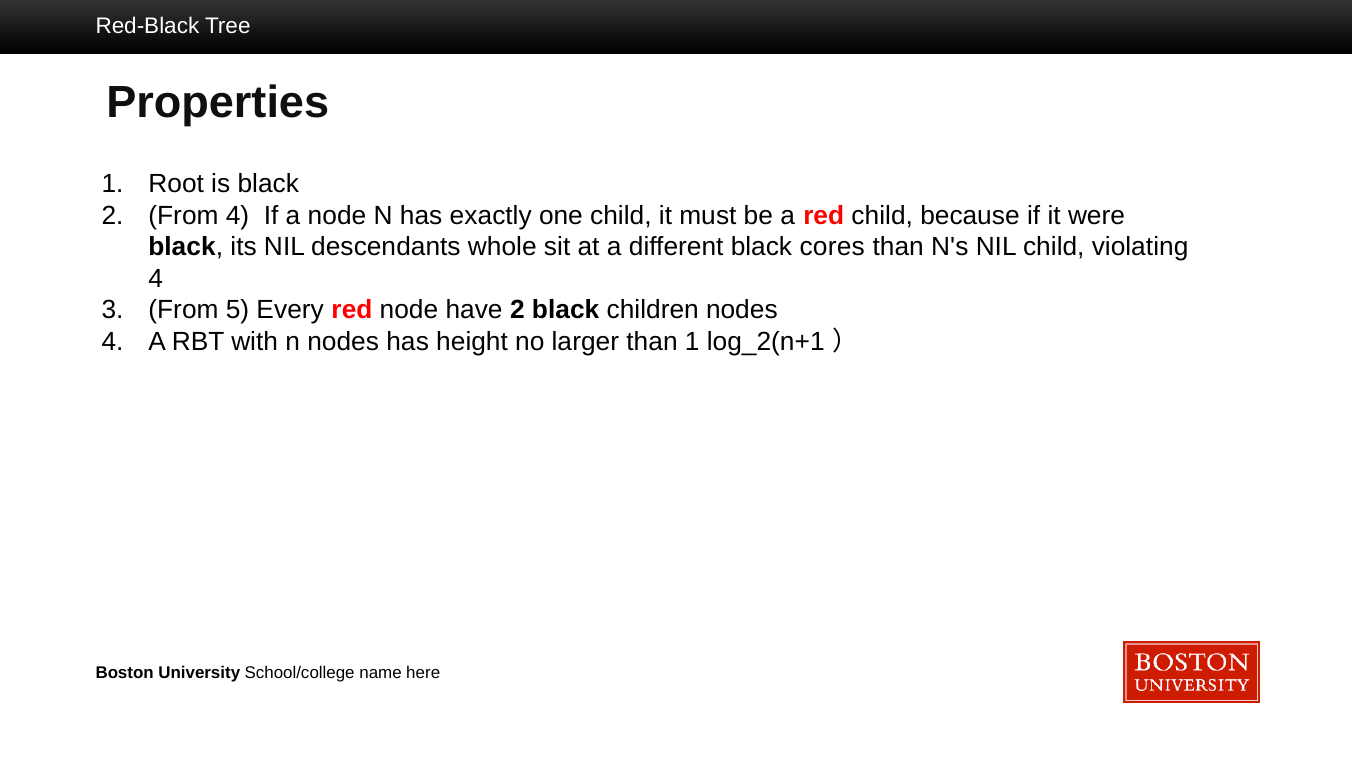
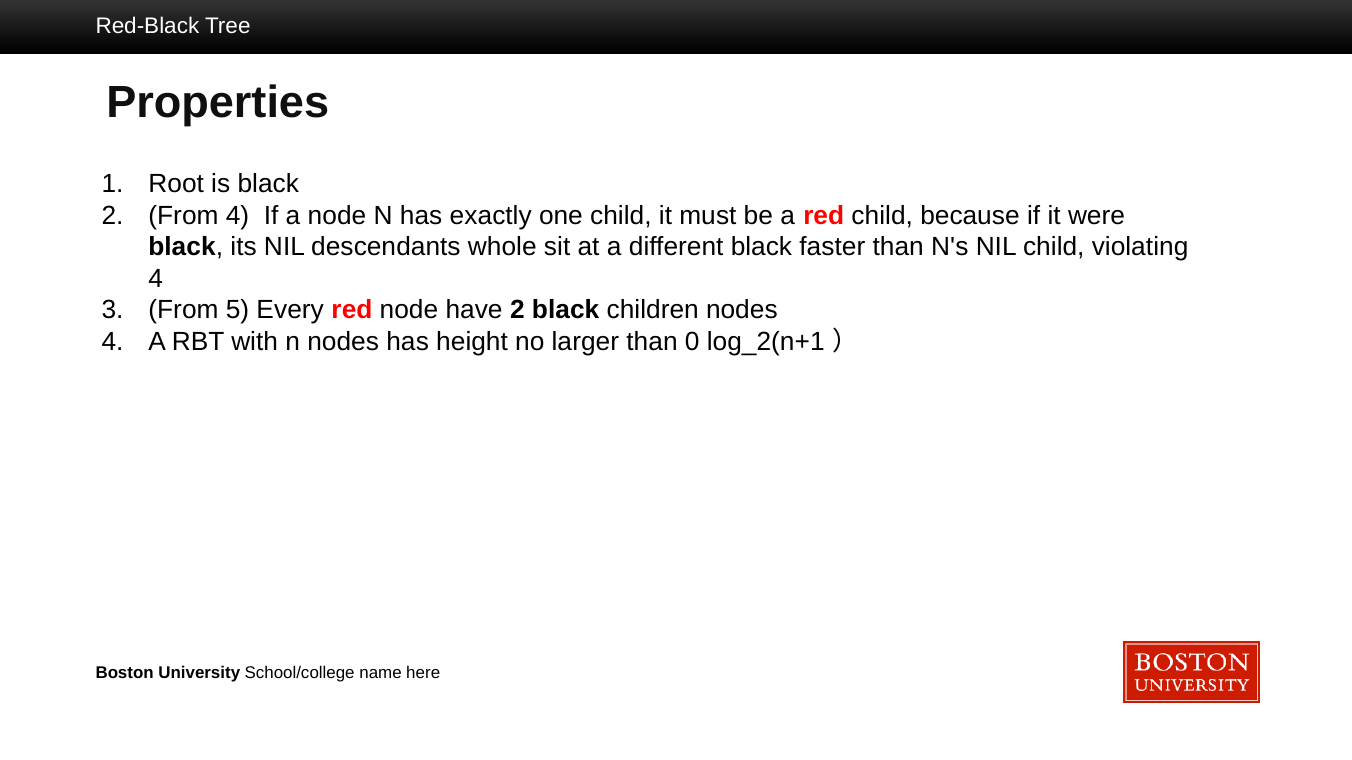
cores: cores -> faster
than 1: 1 -> 0
